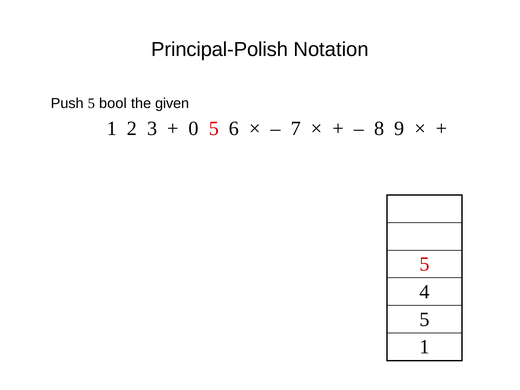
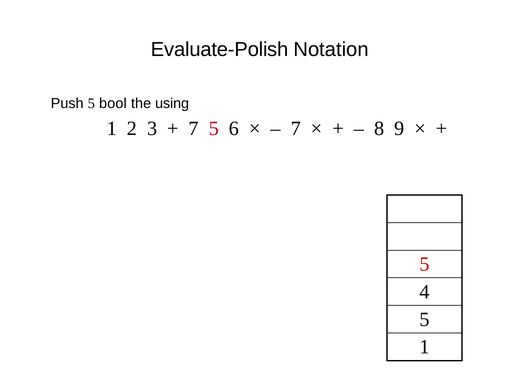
Principal-Polish: Principal-Polish -> Evaluate-Polish
given: given -> using
0 at (194, 129): 0 -> 7
